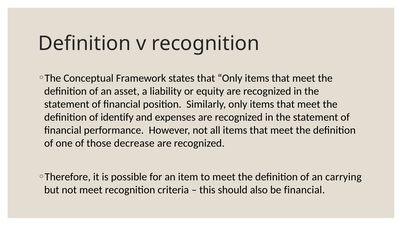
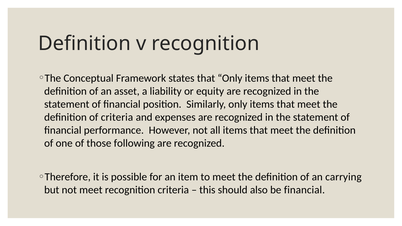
of identify: identify -> criteria
decrease: decrease -> following
